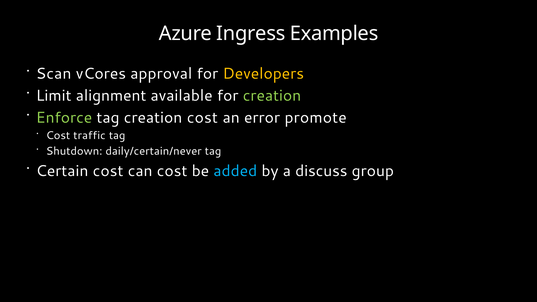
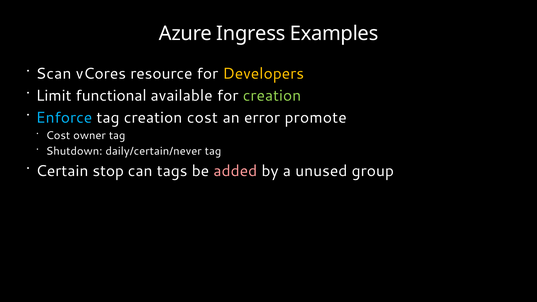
approval: approval -> resource
alignment: alignment -> functional
Enforce colour: light green -> light blue
traffic: traffic -> owner
Certain cost: cost -> stop
can cost: cost -> tags
added colour: light blue -> pink
discuss: discuss -> unused
